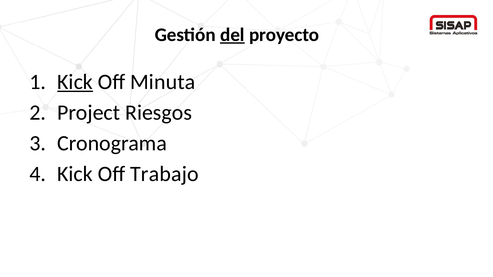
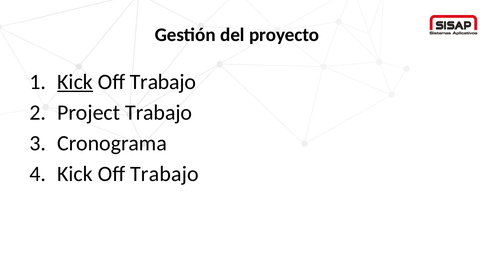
del underline: present -> none
Minuta at (163, 82): Minuta -> Trabajo
Project Riesgos: Riesgos -> Trabajo
